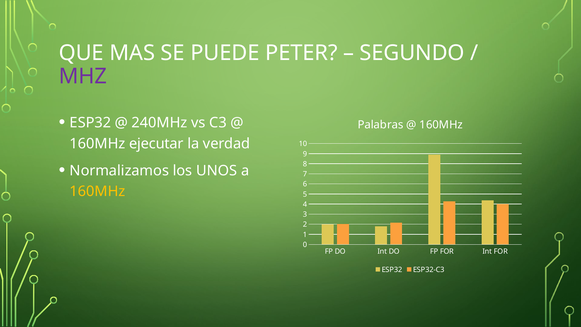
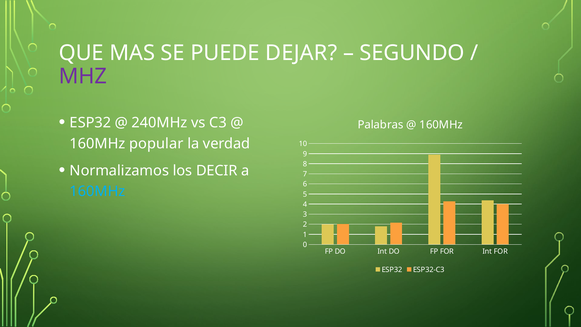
PETER: PETER -> DEJAR
ejecutar: ejecutar -> popular
UNOS: UNOS -> DECIR
160MHz at (97, 191) colour: yellow -> light blue
